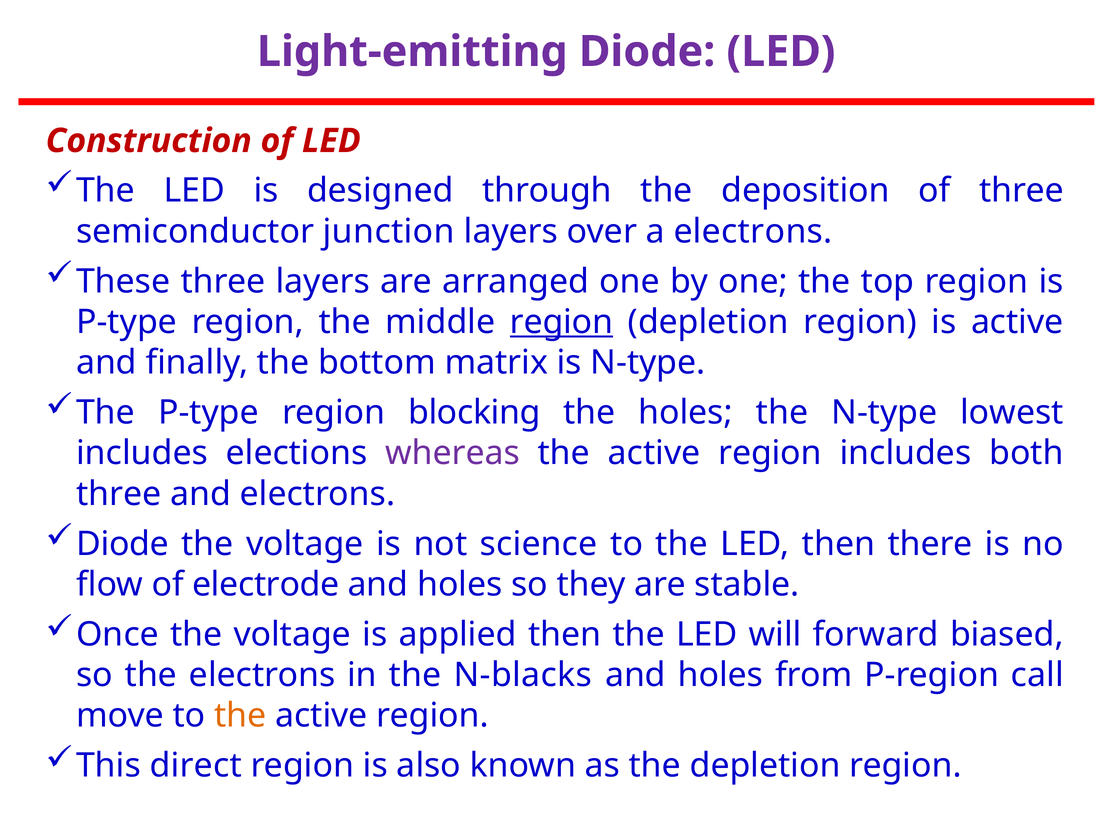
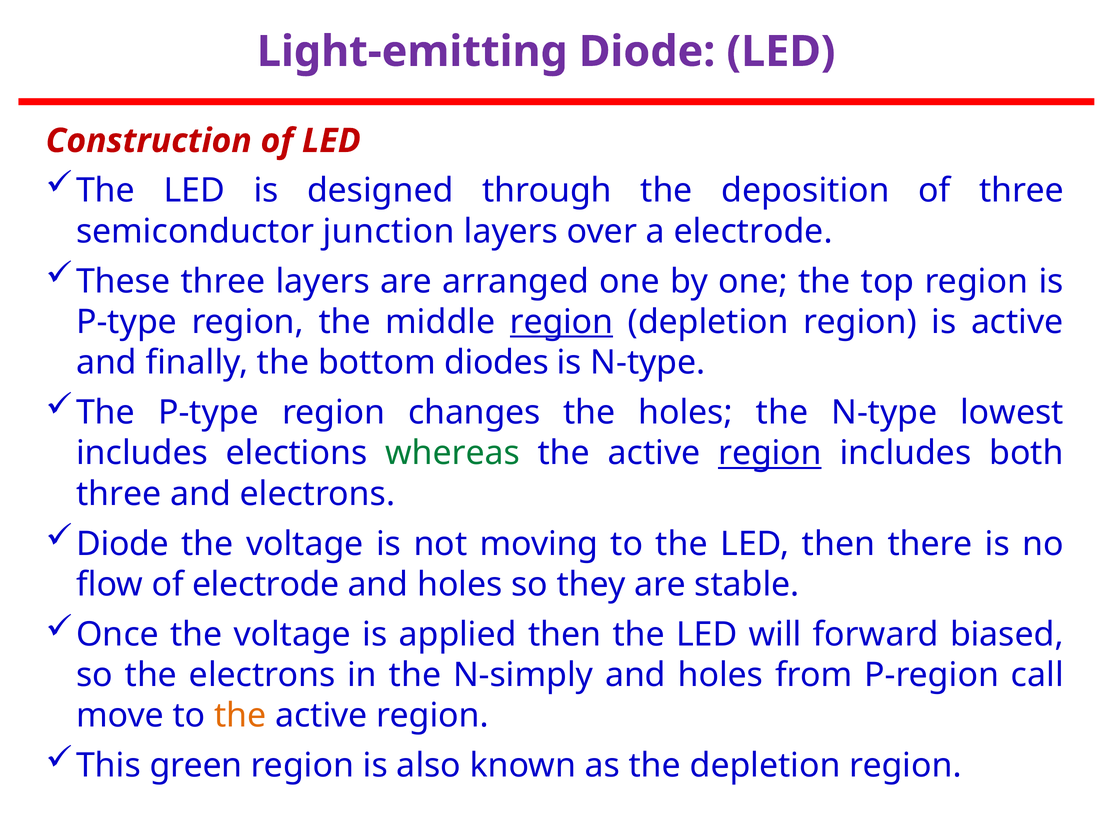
a electrons: electrons -> electrode
matrix: matrix -> diodes
blocking: blocking -> changes
whereas colour: purple -> green
region at (770, 454) underline: none -> present
science: science -> moving
N-blacks: N-blacks -> N-simply
direct: direct -> green
